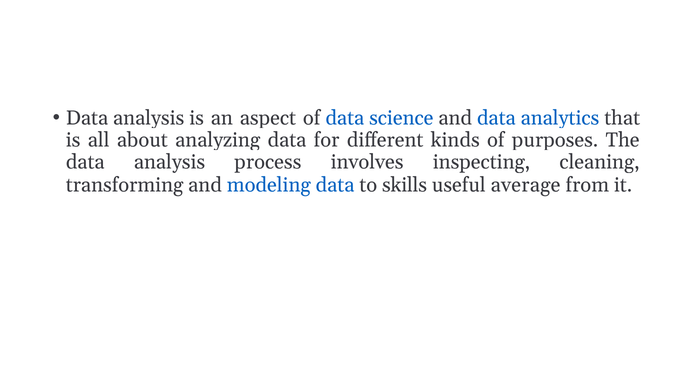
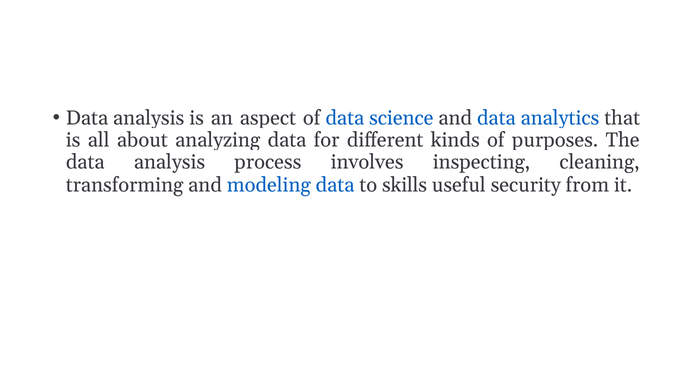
average: average -> security
